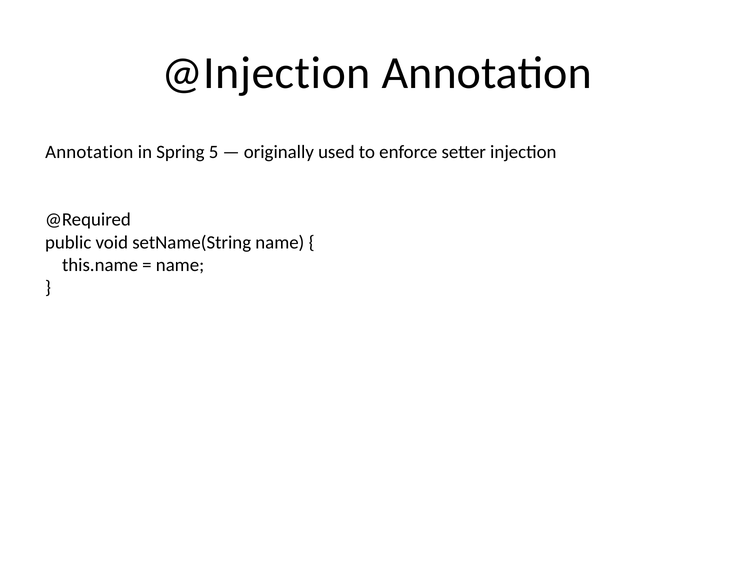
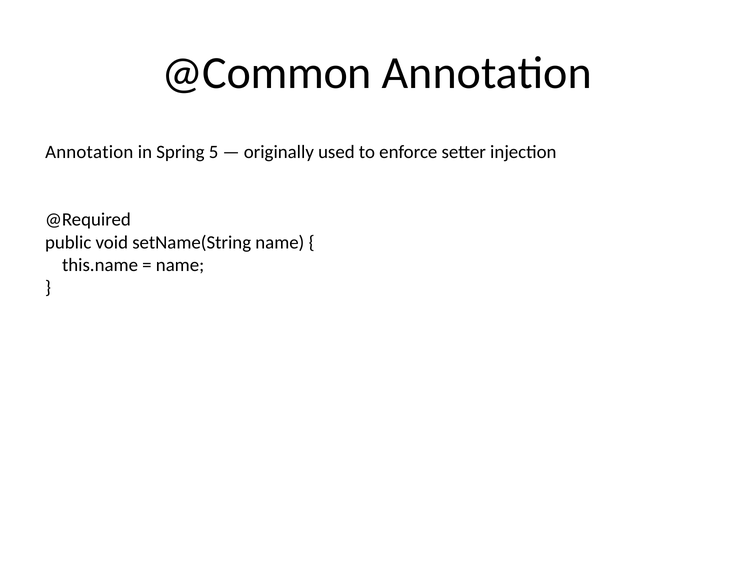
@Injection: @Injection -> @Common
